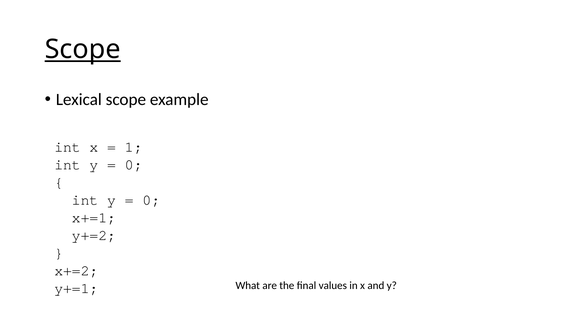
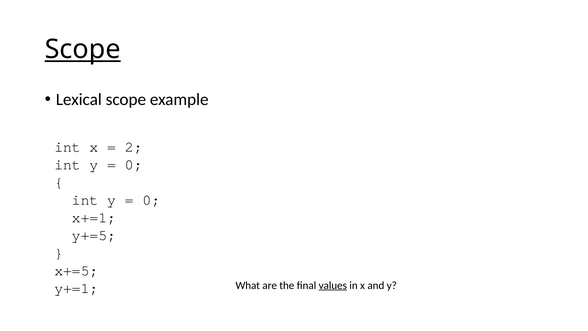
1: 1 -> 2
y+=2: y+=2 -> y+=5
x+=2: x+=2 -> x+=5
values underline: none -> present
